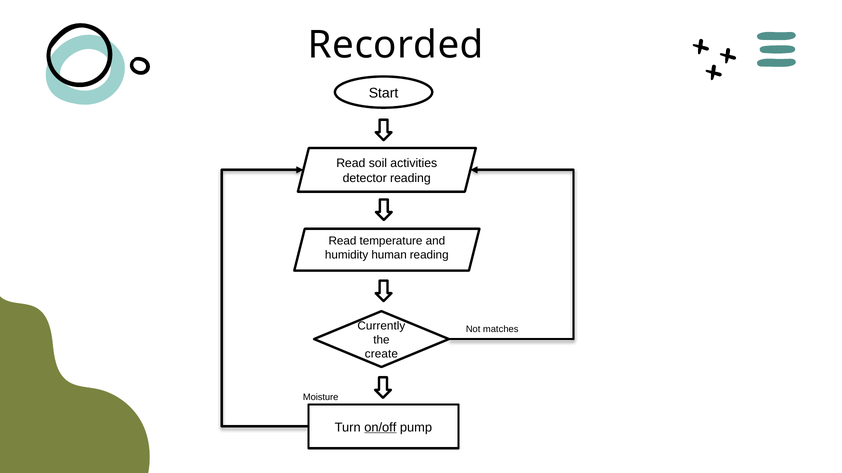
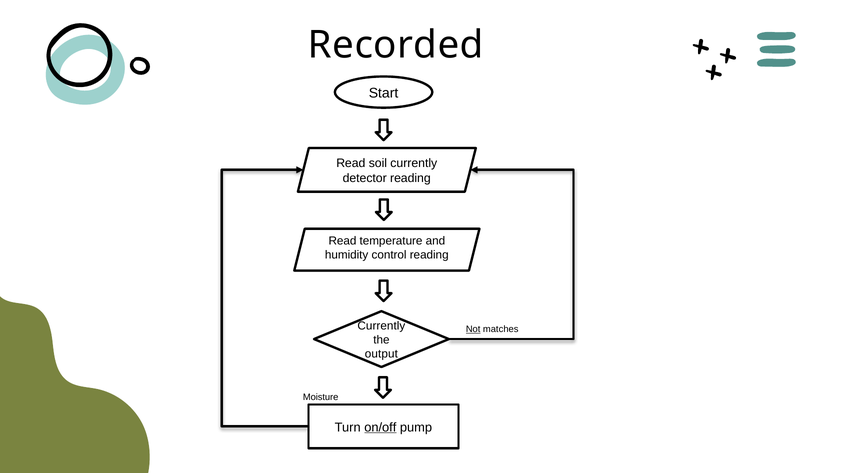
soil activities: activities -> currently
human: human -> control
Not underline: none -> present
create: create -> output
